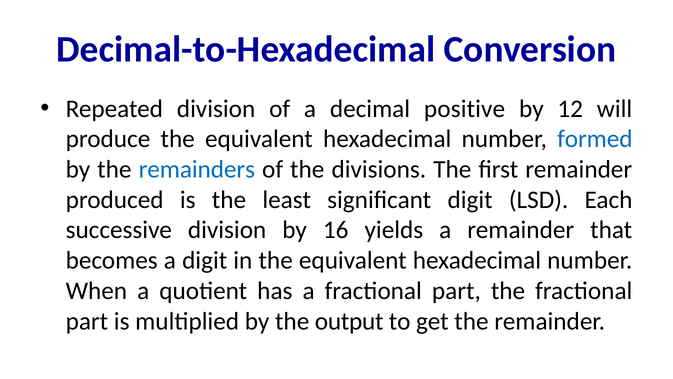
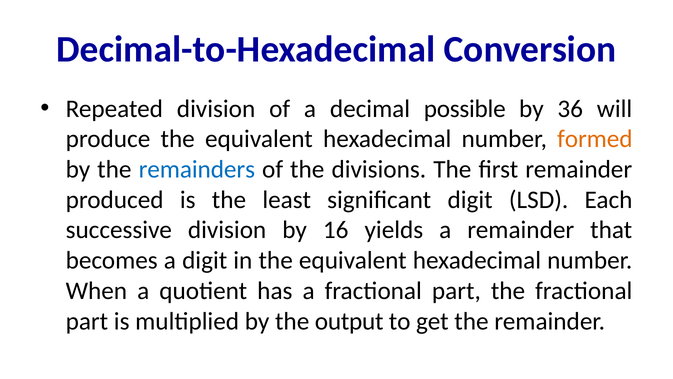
positive: positive -> possible
12: 12 -> 36
formed colour: blue -> orange
